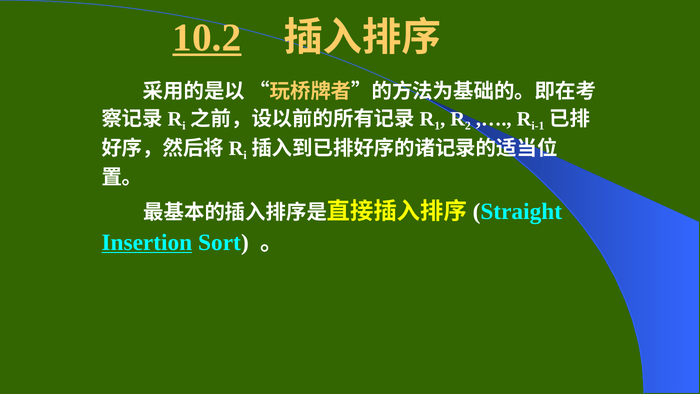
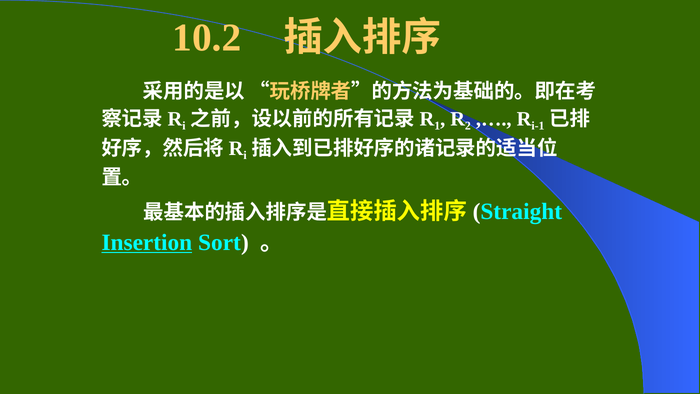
10.2 underline: present -> none
